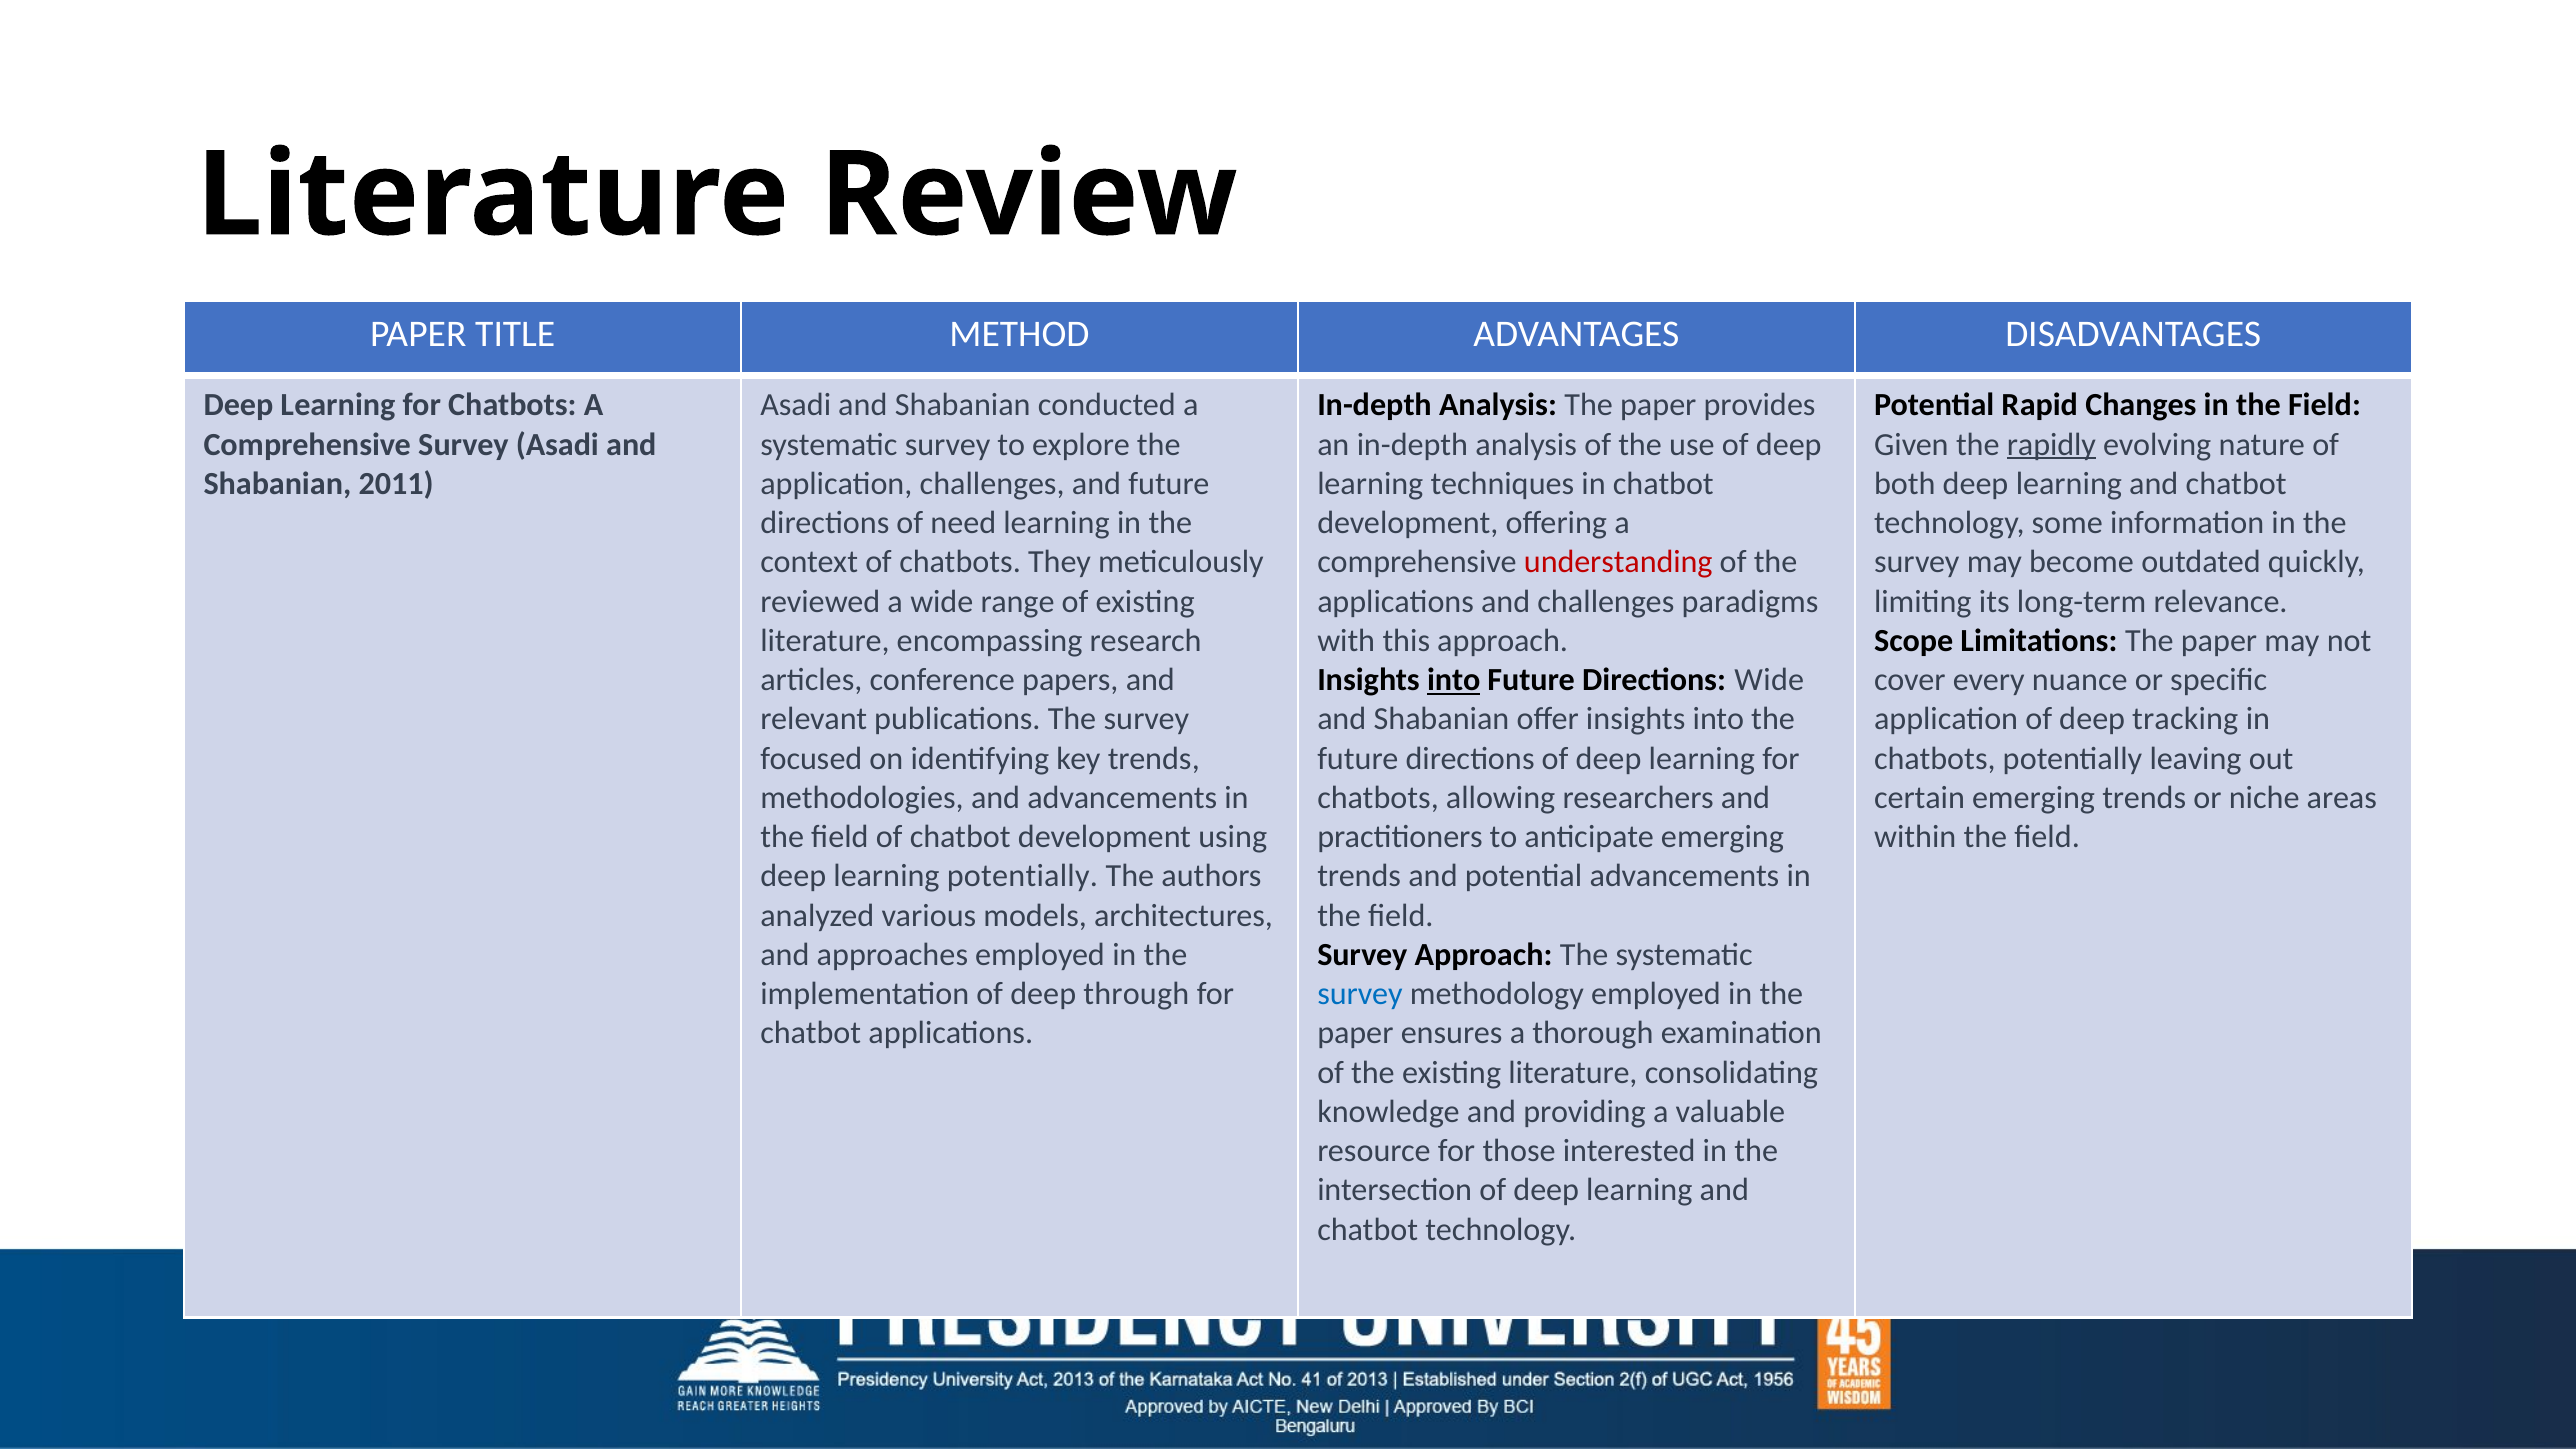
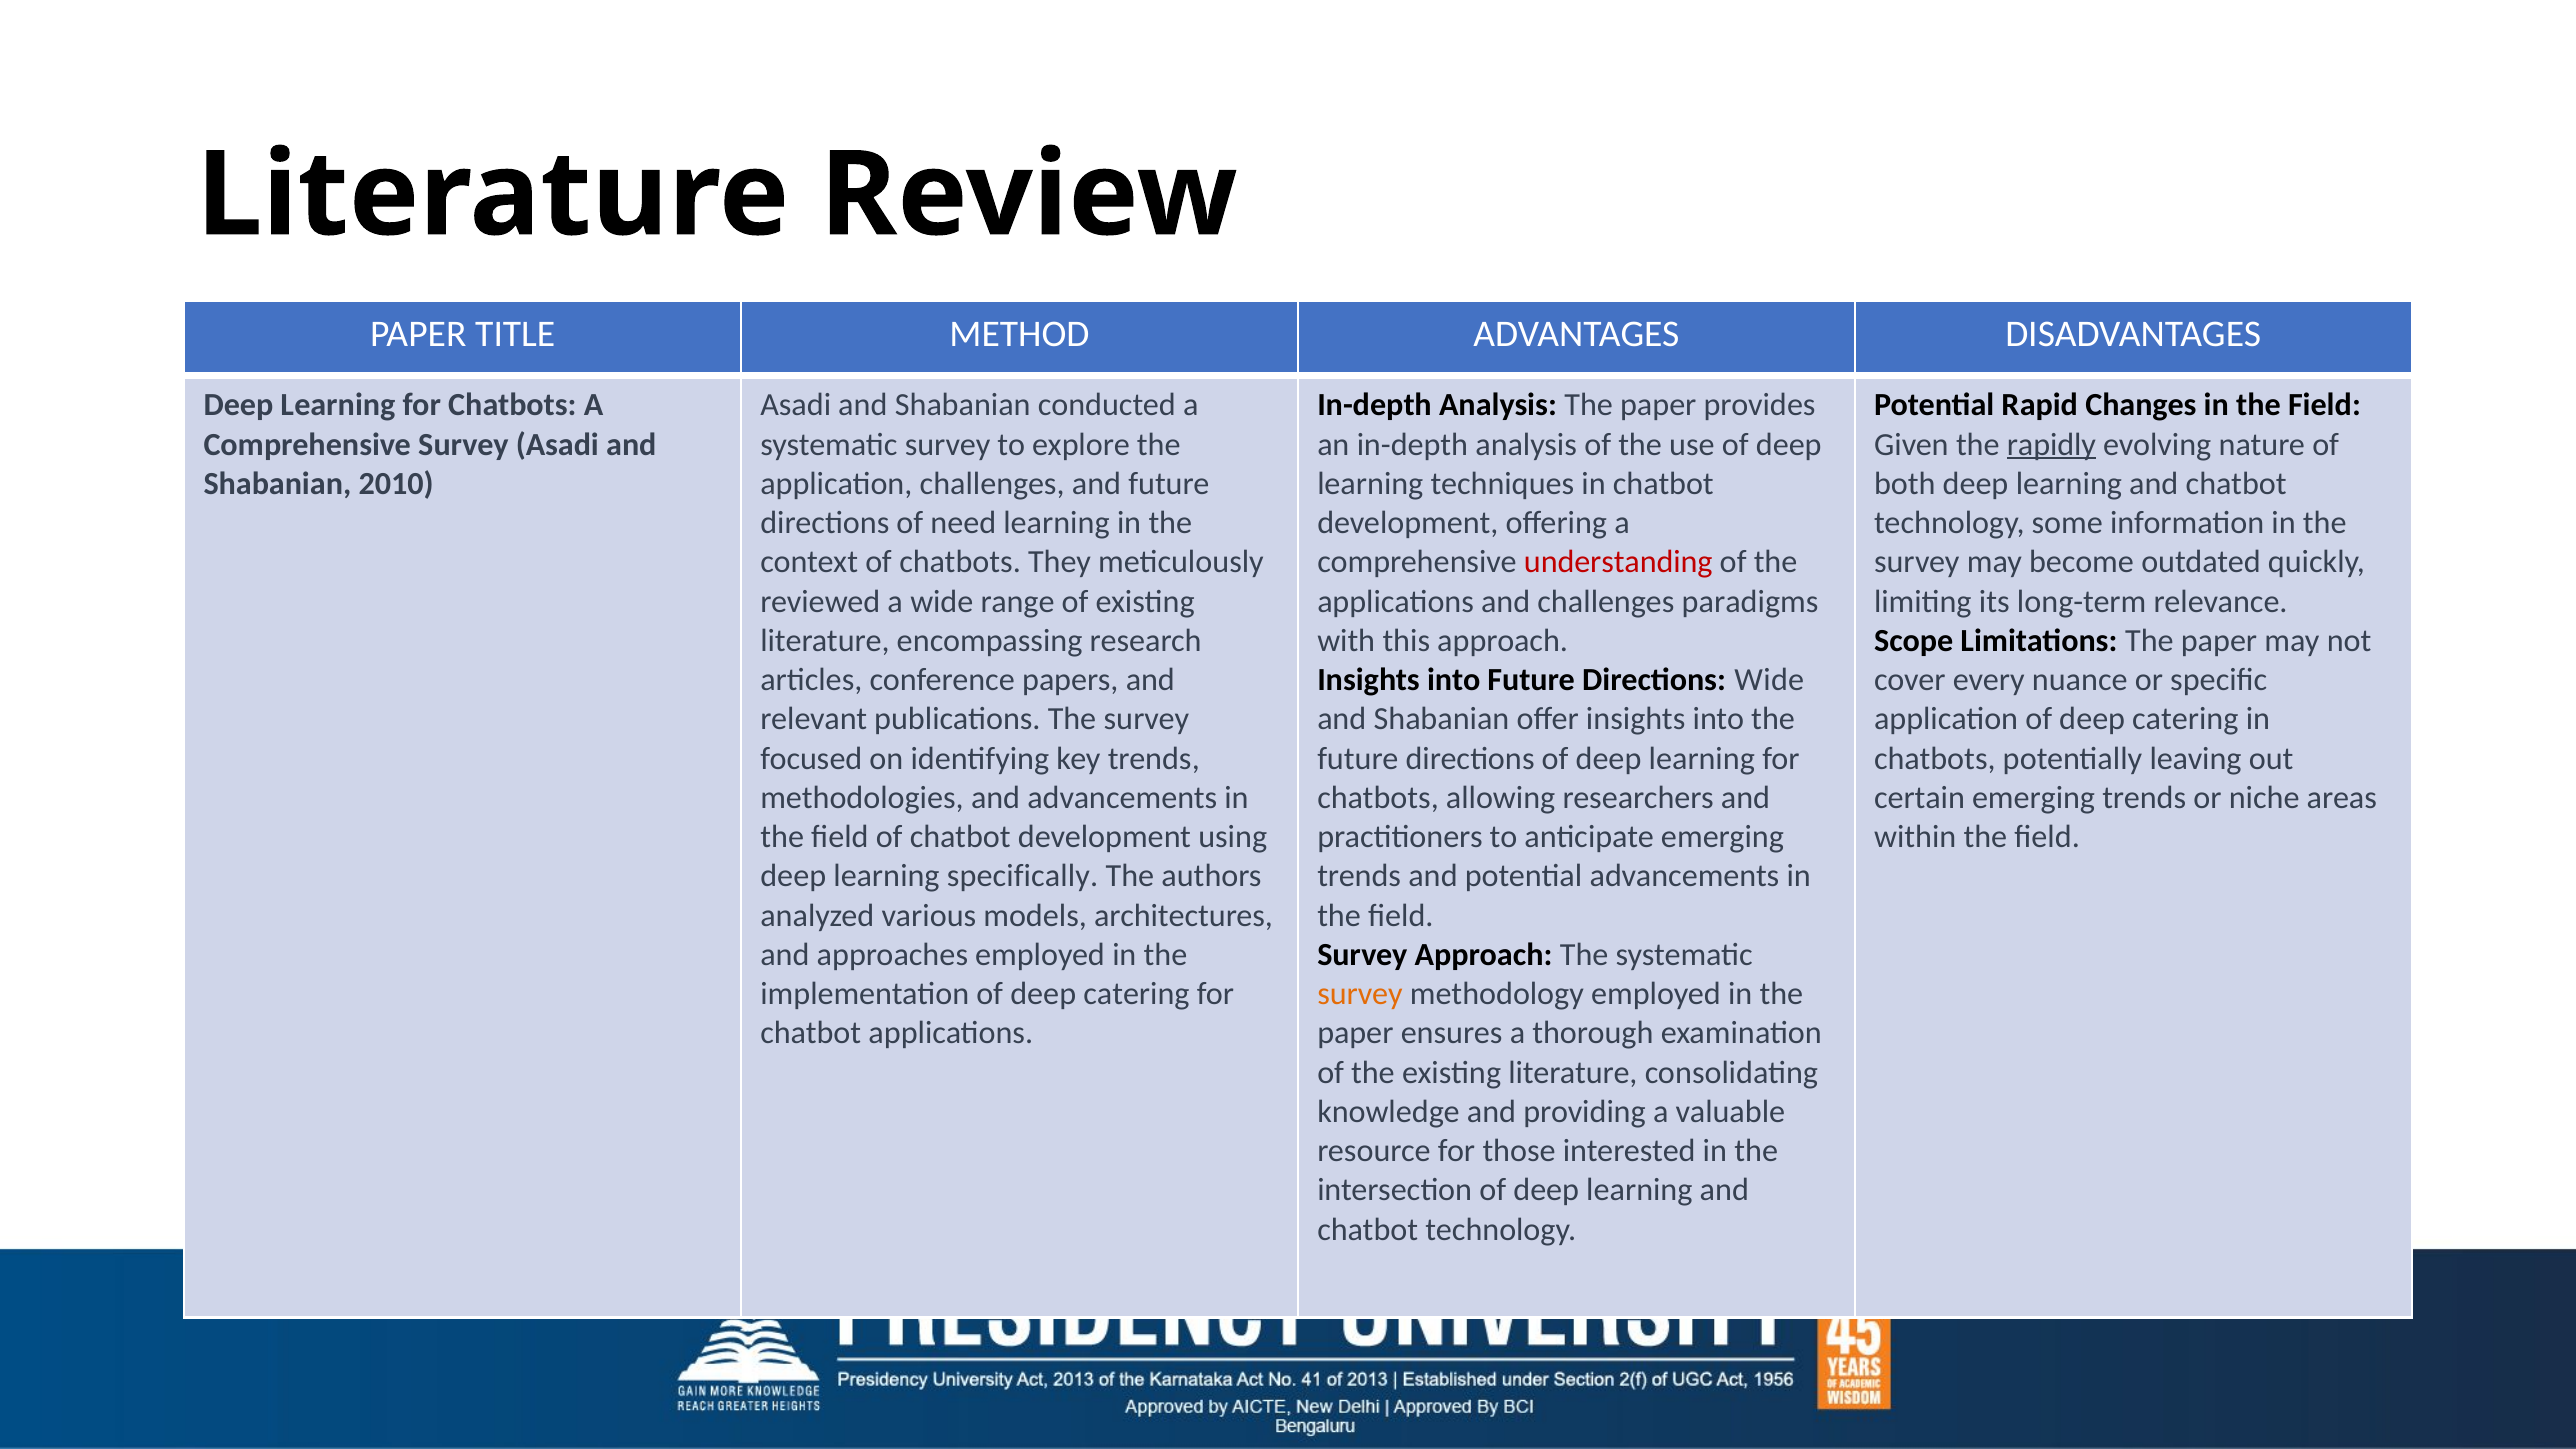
2011: 2011 -> 2010
into at (1454, 680) underline: present -> none
application of deep tracking: tracking -> catering
learning potentially: potentially -> specifically
implementation of deep through: through -> catering
survey at (1360, 994) colour: blue -> orange
